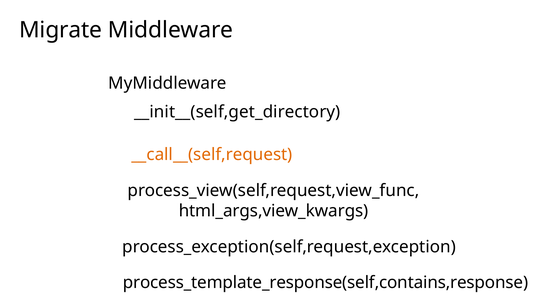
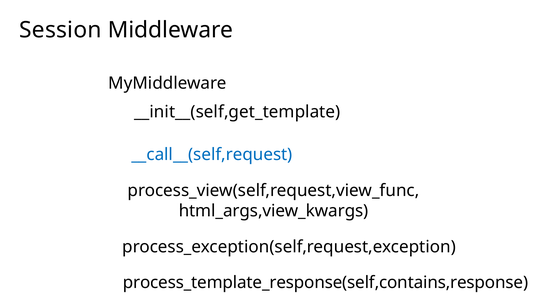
Migrate: Migrate -> Session
__init__(self,get_directory: __init__(self,get_directory -> __init__(self,get_template
__call__(self,request colour: orange -> blue
